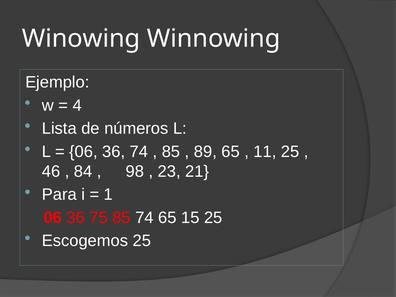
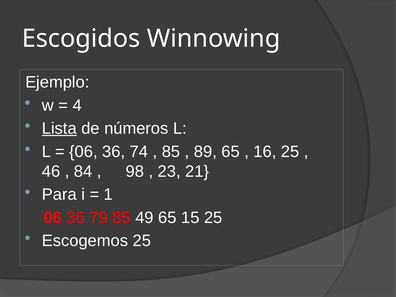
Winowing: Winowing -> Escogidos
Lista underline: none -> present
11: 11 -> 16
75: 75 -> 79
85 74: 74 -> 49
